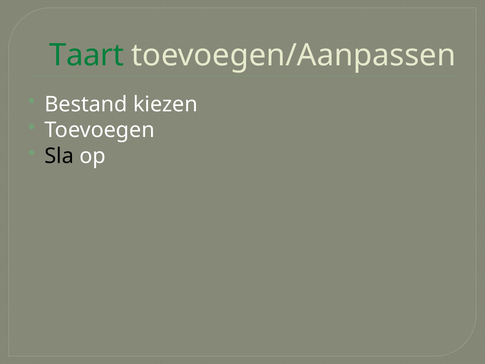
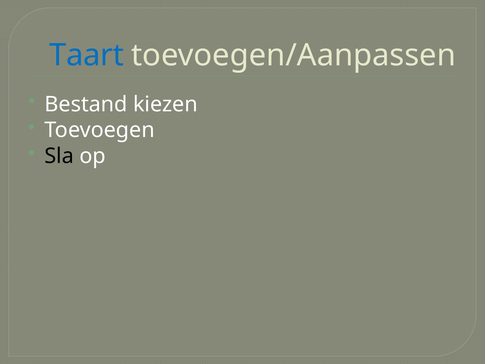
Taart colour: green -> blue
